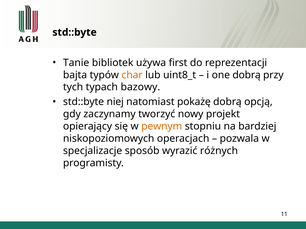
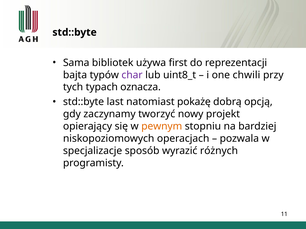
Tanie: Tanie -> Sama
char colour: orange -> purple
one dobrą: dobrą -> chwili
bazowy: bazowy -> oznacza
niej: niej -> last
